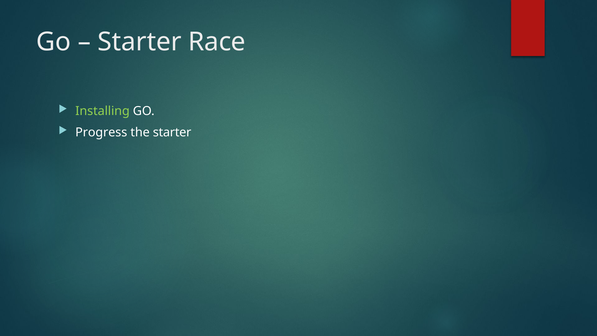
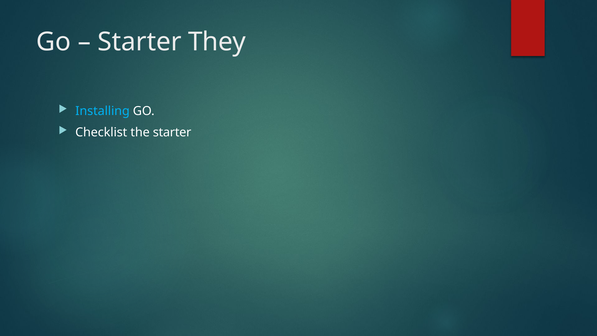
Race: Race -> They
Installing colour: light green -> light blue
Progress: Progress -> Checklist
